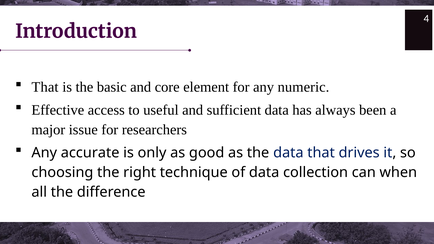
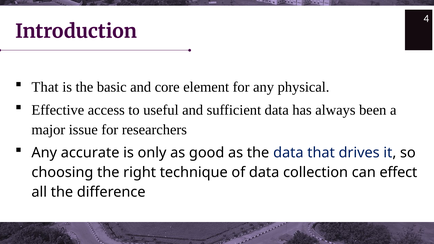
numeric: numeric -> physical
when: when -> effect
